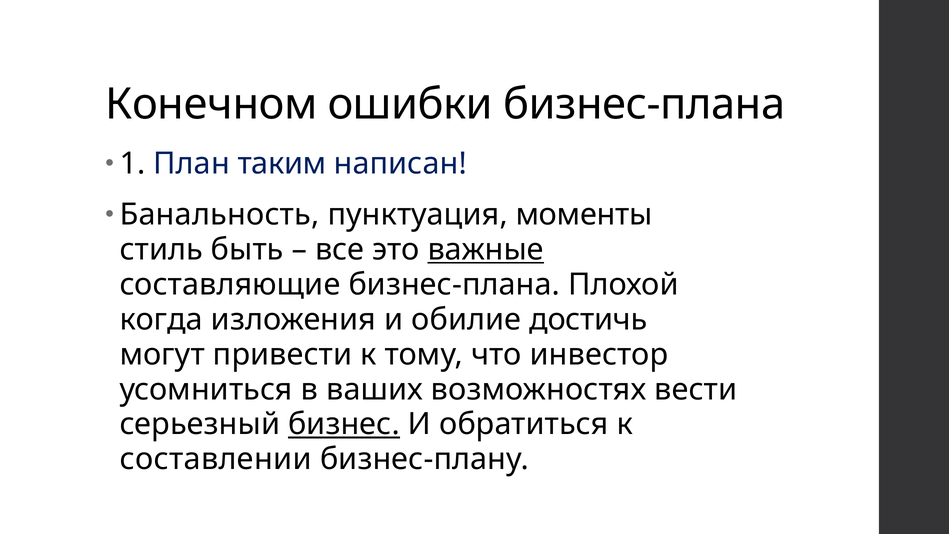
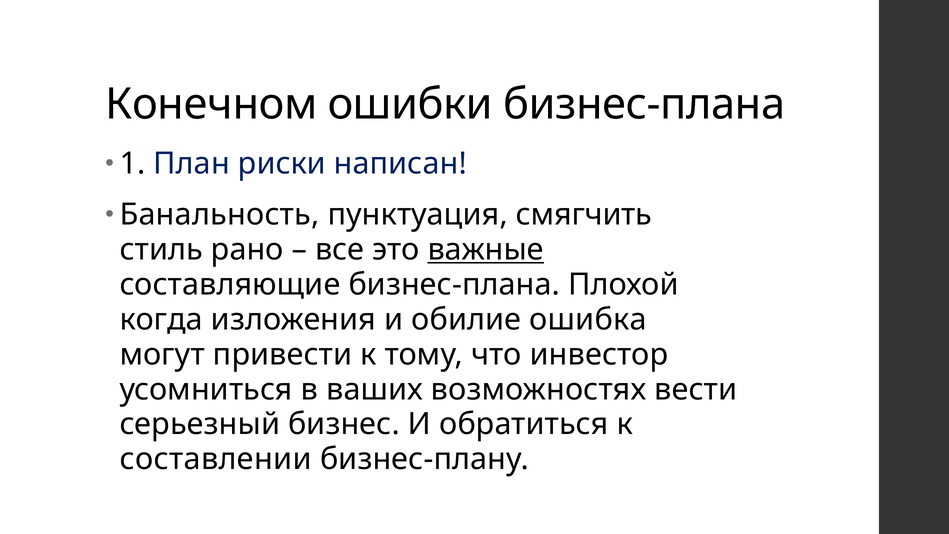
таким: таким -> риски
моменты: моменты -> смягчить
быть: быть -> рано
достичь: достичь -> ошибка
бизнес underline: present -> none
